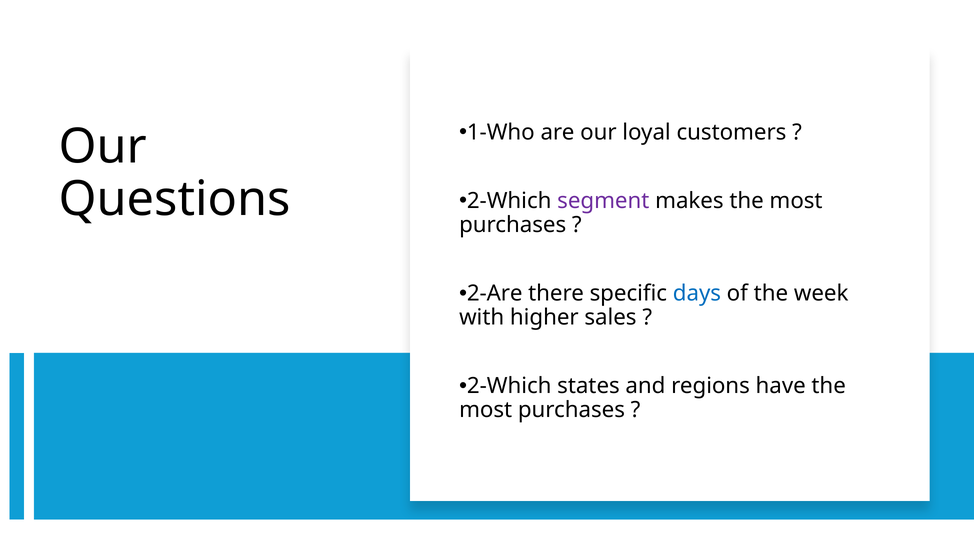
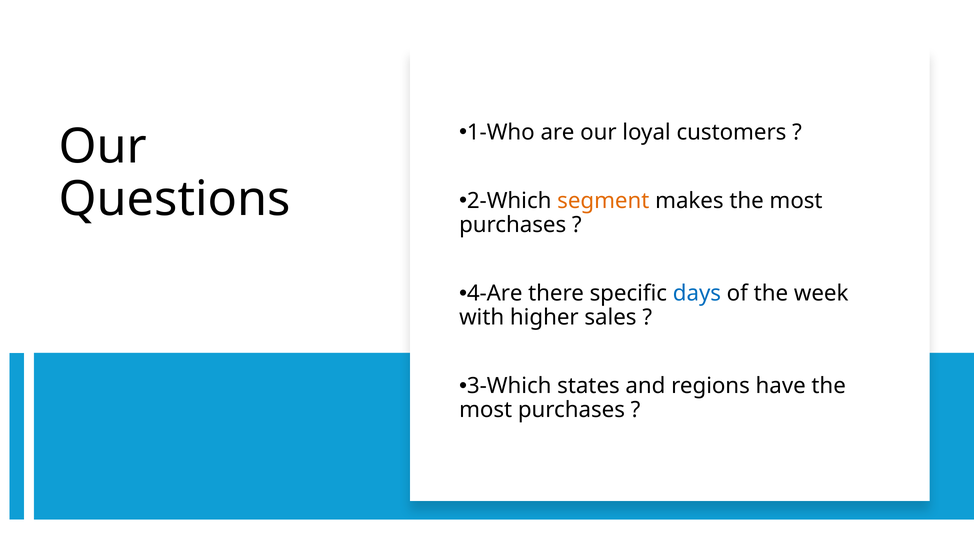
segment colour: purple -> orange
2-Are: 2-Are -> 4-Are
2-Which at (509, 386): 2-Which -> 3-Which
